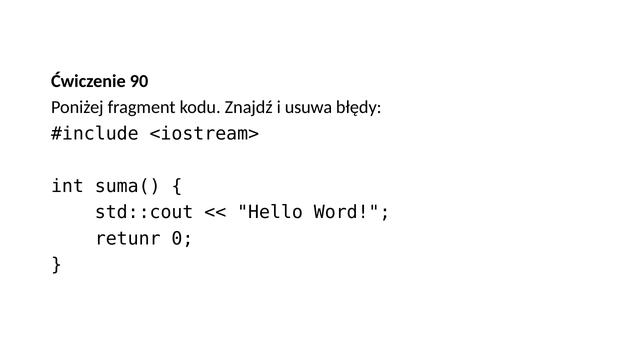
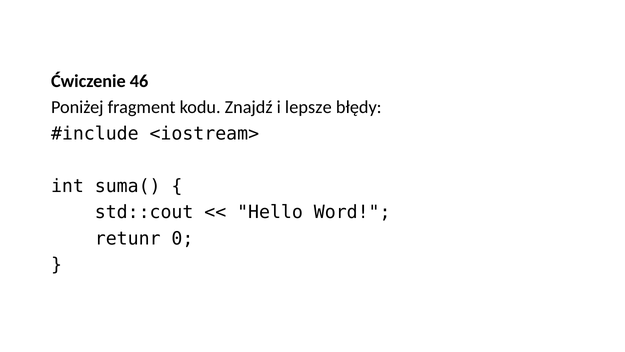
90: 90 -> 46
usuwa: usuwa -> lepsze
